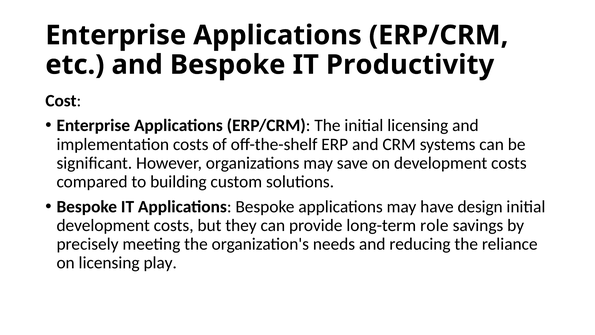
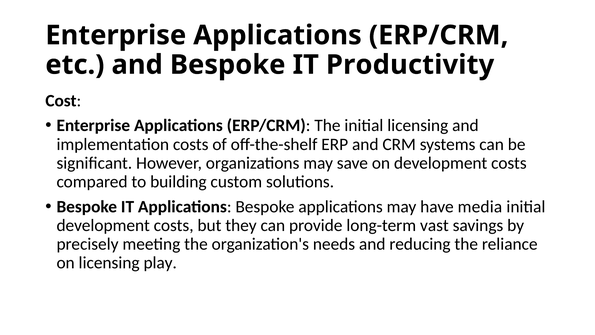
design: design -> media
role: role -> vast
